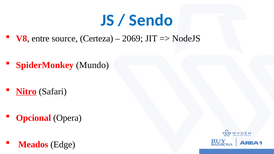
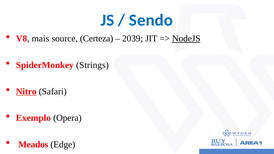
entre: entre -> mais
2069: 2069 -> 2039
NodeJS underline: none -> present
Mundo: Mundo -> Strings
Opcional: Opcional -> Exemplo
